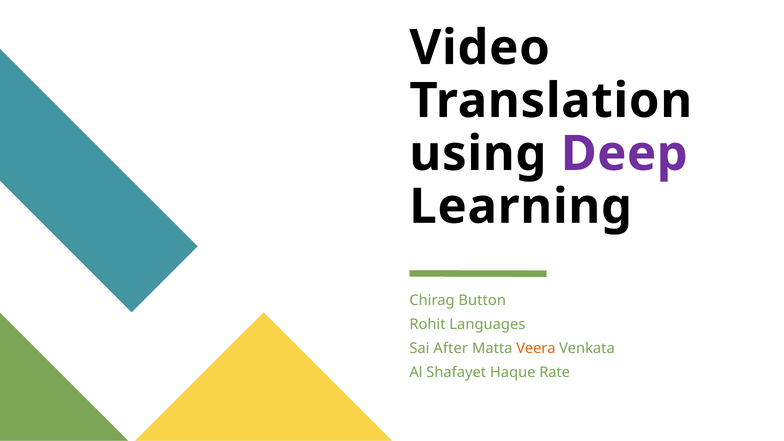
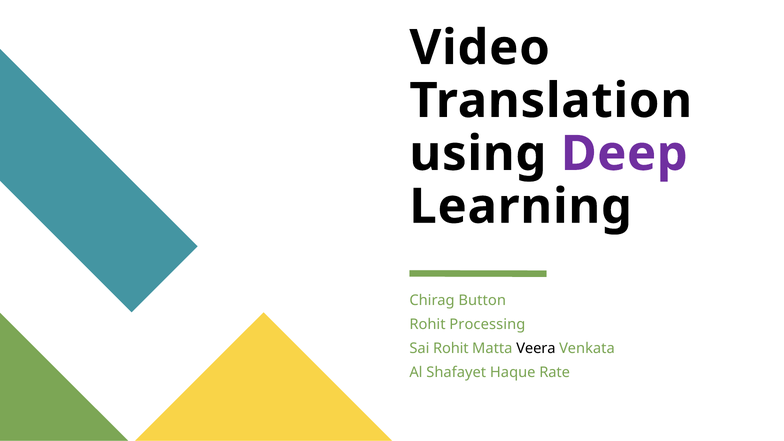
Languages: Languages -> Processing
Sai After: After -> Rohit
Veera colour: orange -> black
